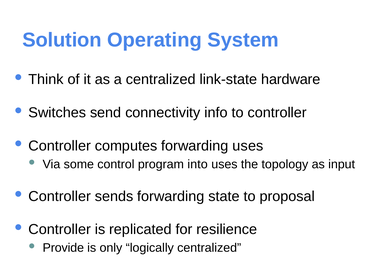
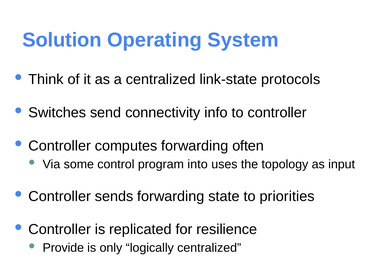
hardware: hardware -> protocols
forwarding uses: uses -> often
proposal: proposal -> priorities
